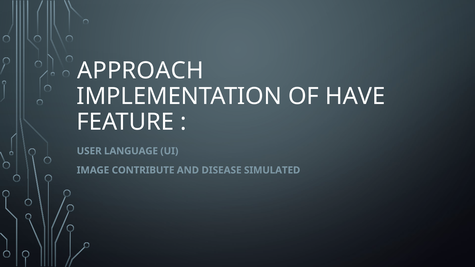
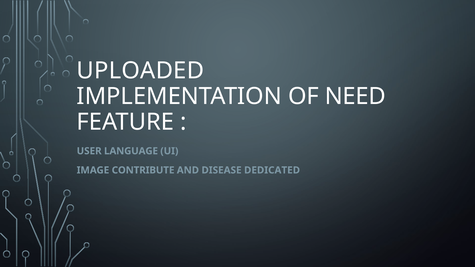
APPROACH: APPROACH -> UPLOADED
HAVE: HAVE -> NEED
SIMULATED: SIMULATED -> DEDICATED
